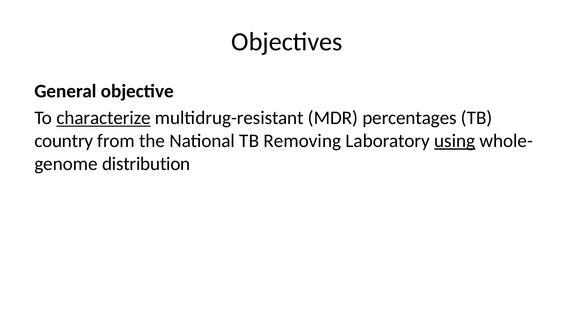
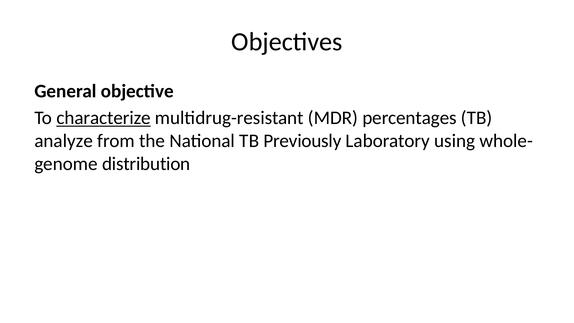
country: country -> analyze
Removing: Removing -> Previously
using underline: present -> none
